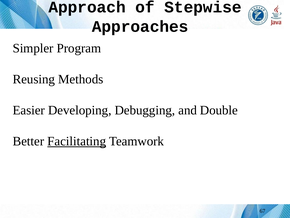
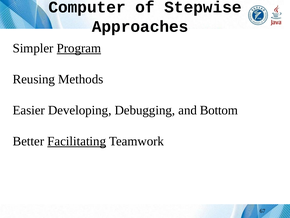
Approach: Approach -> Computer
Program underline: none -> present
Double: Double -> Bottom
